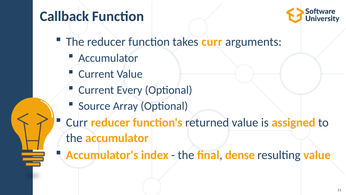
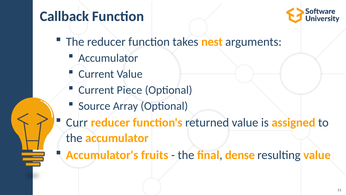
takes curr: curr -> nest
Every: Every -> Piece
index: index -> fruits
